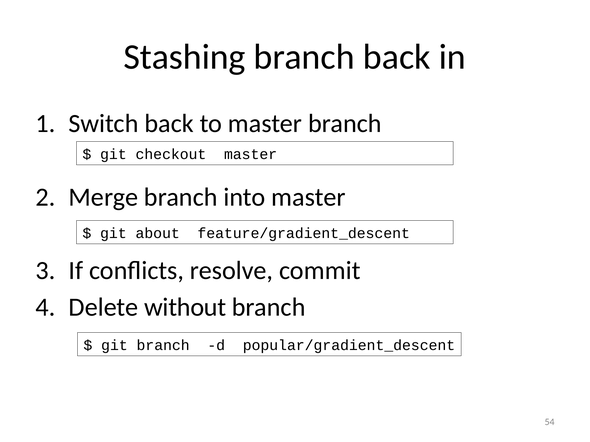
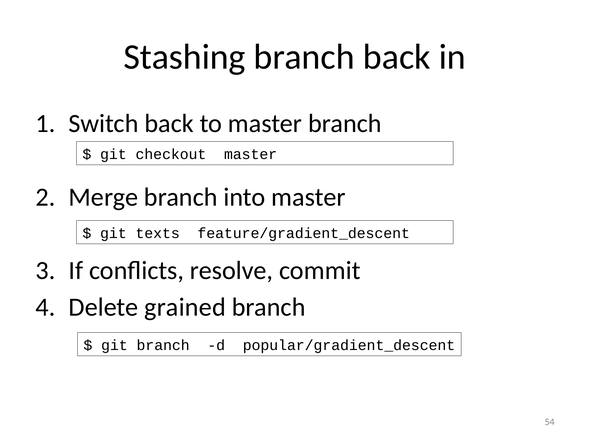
about: about -> texts
without: without -> grained
